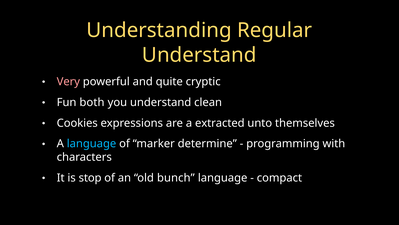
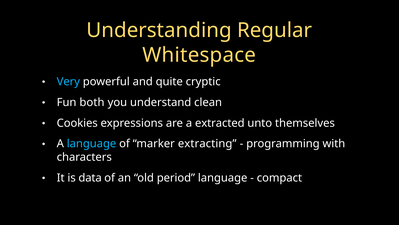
Understand at (199, 55): Understand -> Whitespace
Very colour: pink -> light blue
determine: determine -> extracting
stop: stop -> data
bunch: bunch -> period
